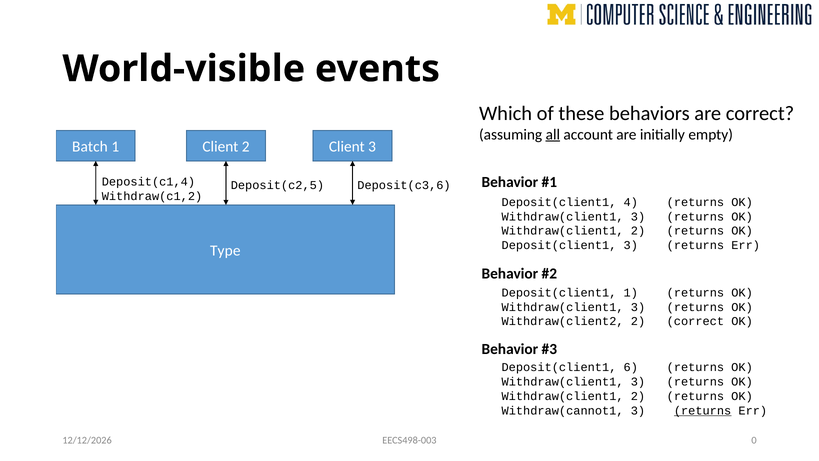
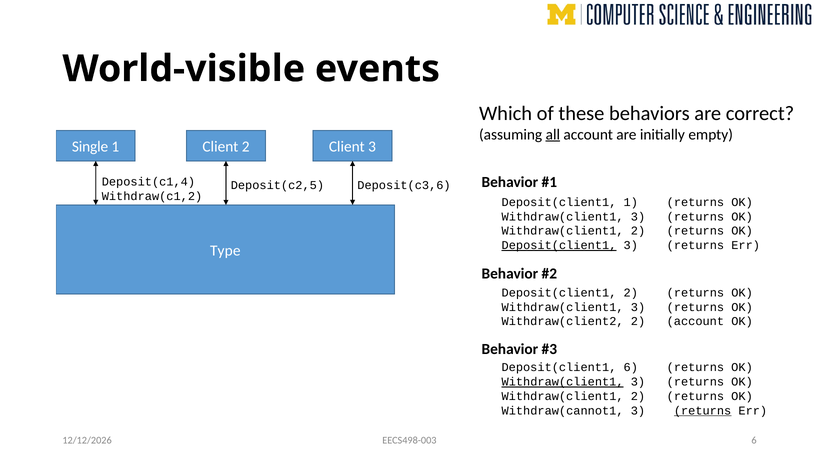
Batch: Batch -> Single
Deposit(client1 4: 4 -> 1
Deposit(client1 at (559, 245) underline: none -> present
Deposit(client1 1: 1 -> 2
2 correct: correct -> account
Withdraw(client1 at (563, 382) underline: none -> present
EECS498-003 0: 0 -> 6
